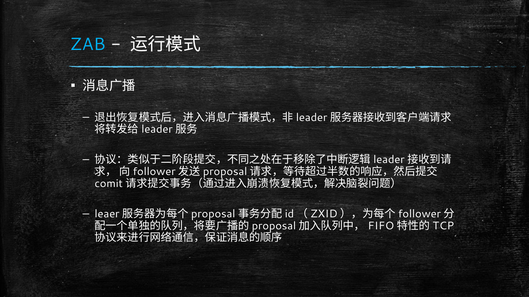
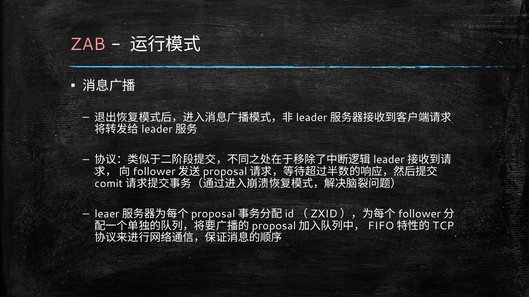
ZAB colour: light blue -> pink
